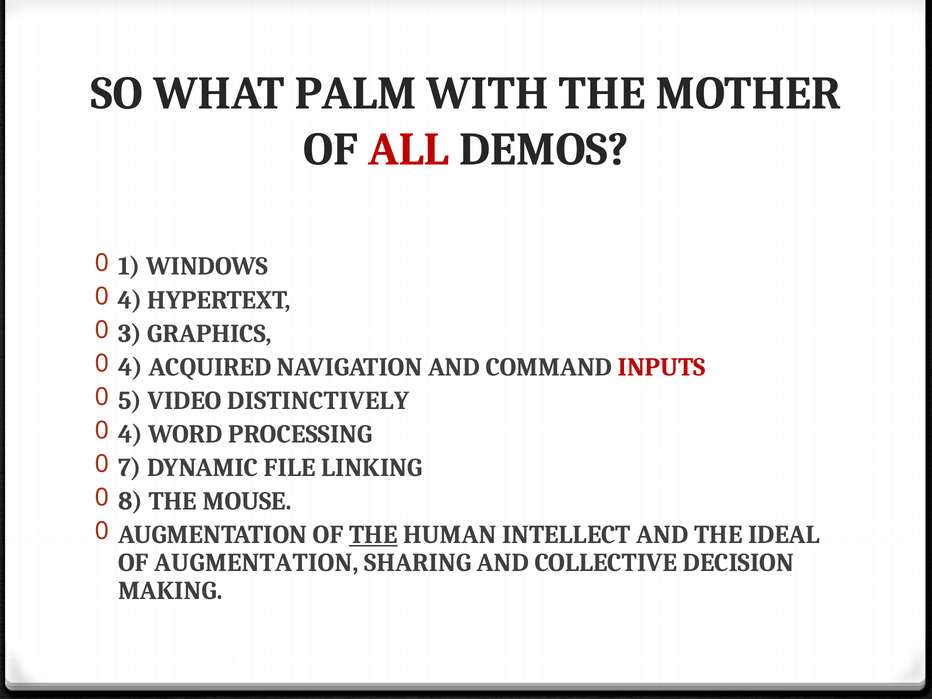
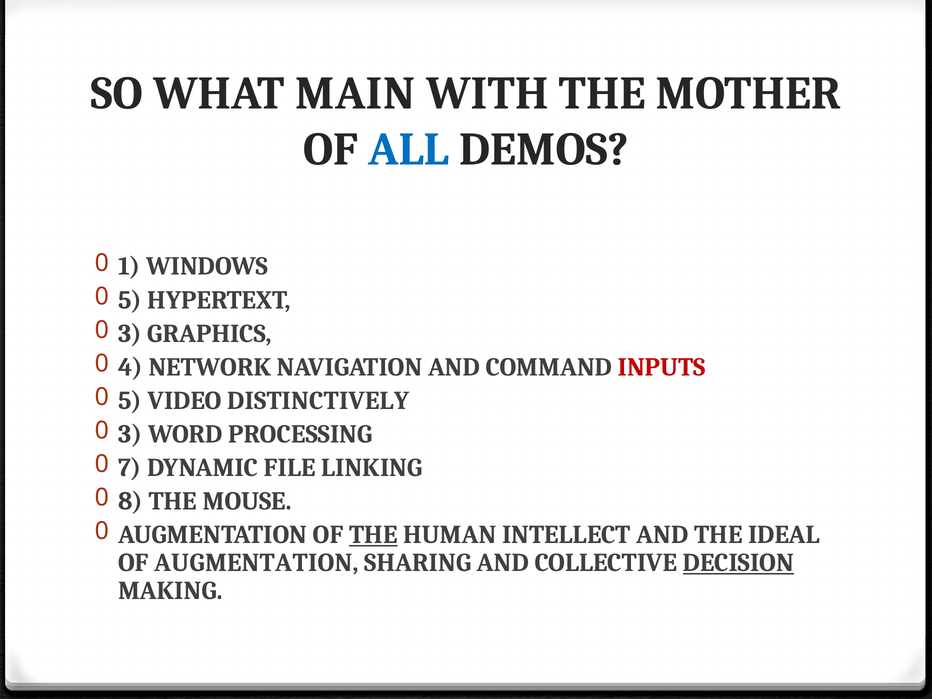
PALM: PALM -> MAIN
ALL colour: red -> blue
4 at (130, 300): 4 -> 5
ACQUIRED: ACQUIRED -> NETWORK
4 at (130, 434): 4 -> 3
DECISION underline: none -> present
